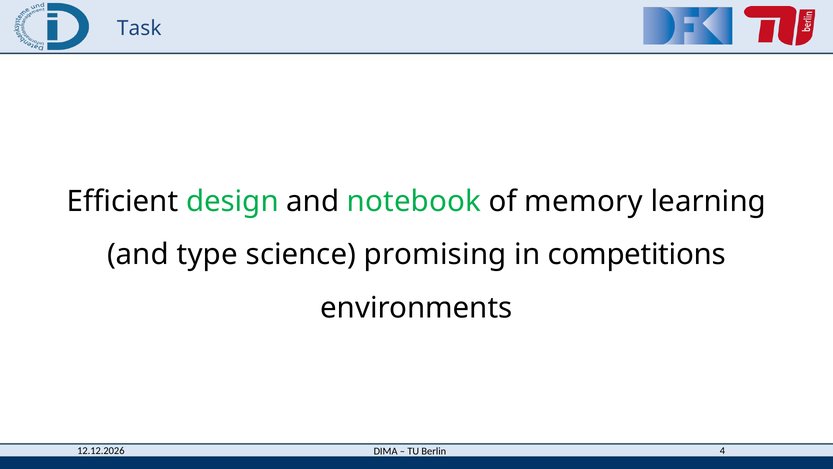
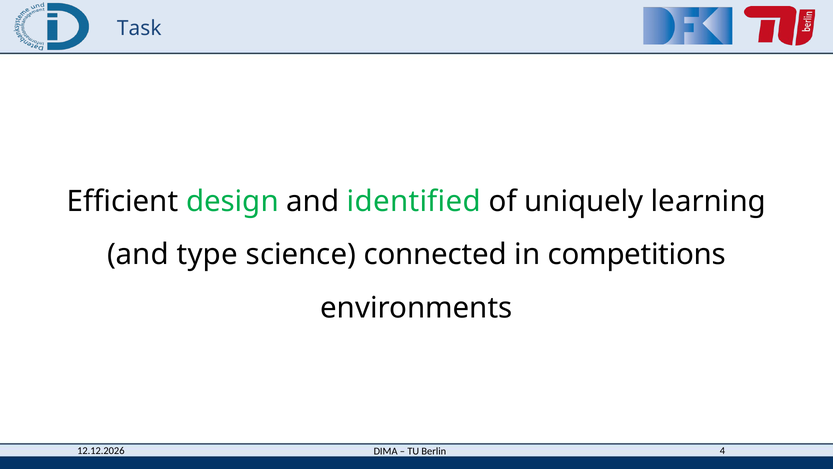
notebook: notebook -> identified
memory: memory -> uniquely
promising: promising -> connected
